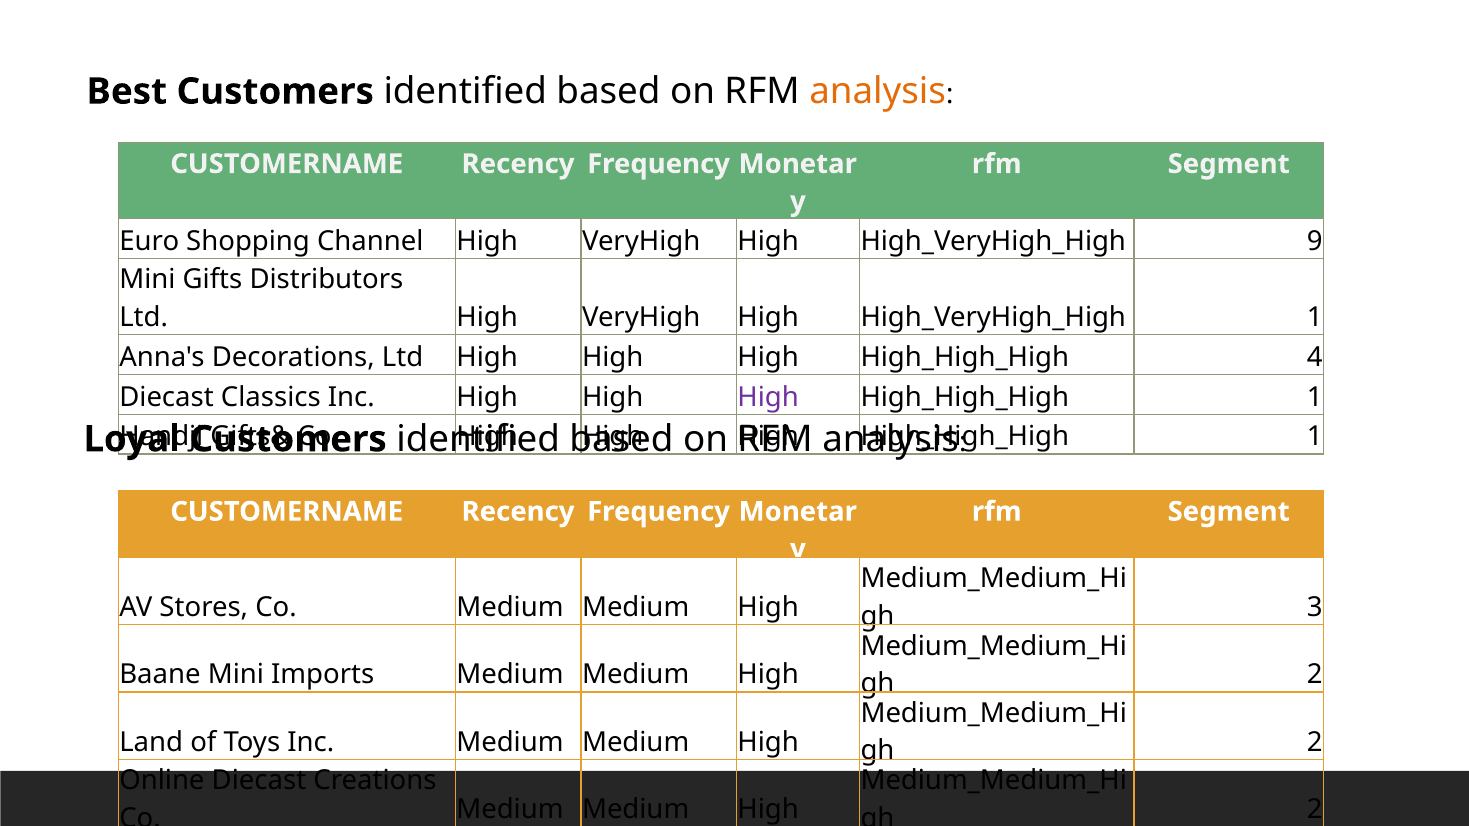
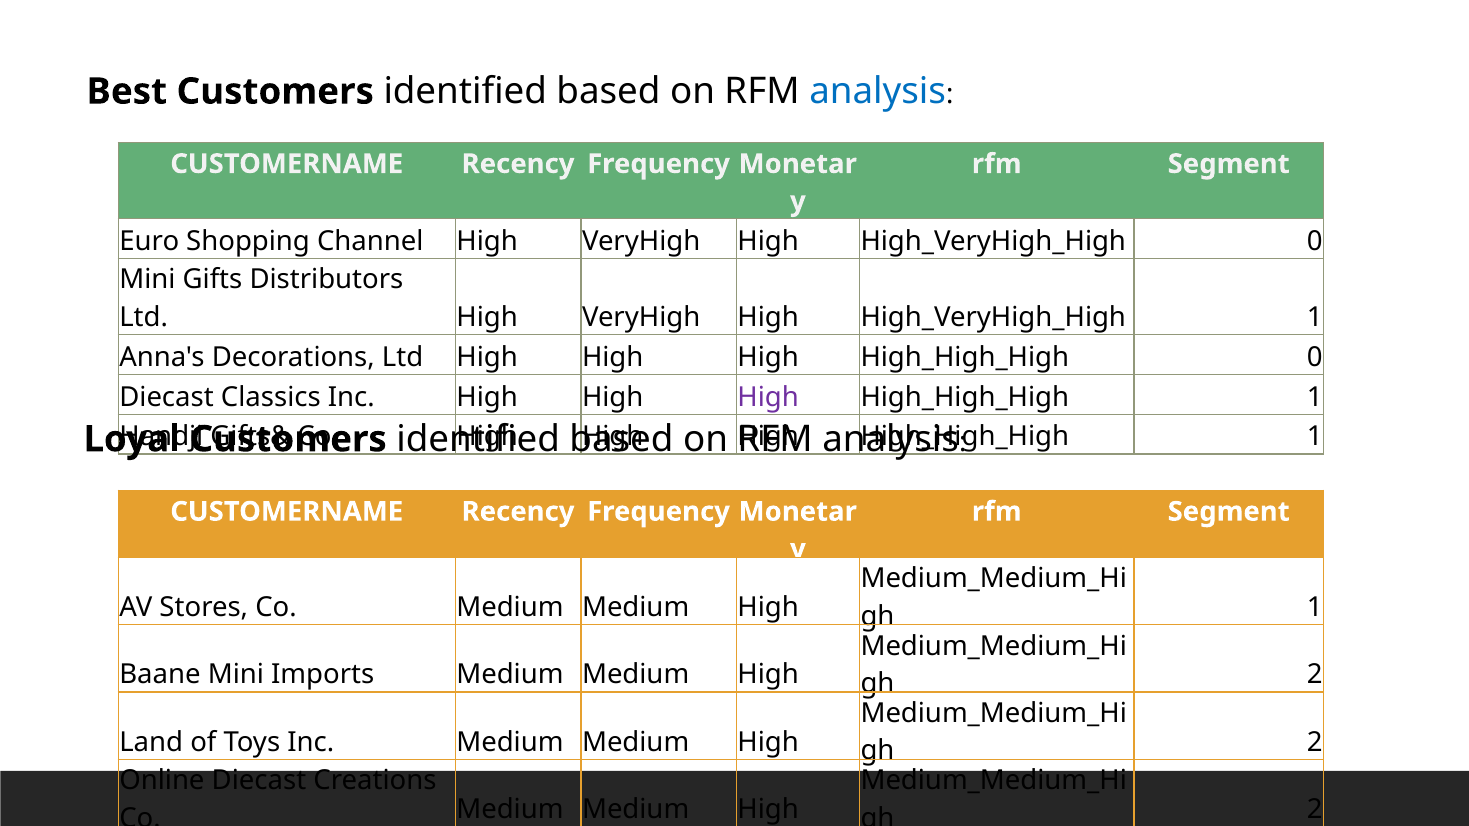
analysis at (878, 92) colour: orange -> blue
9 at (1315, 241): 9 -> 0
4 at (1315, 357): 4 -> 0
3 at (1315, 608): 3 -> 1
